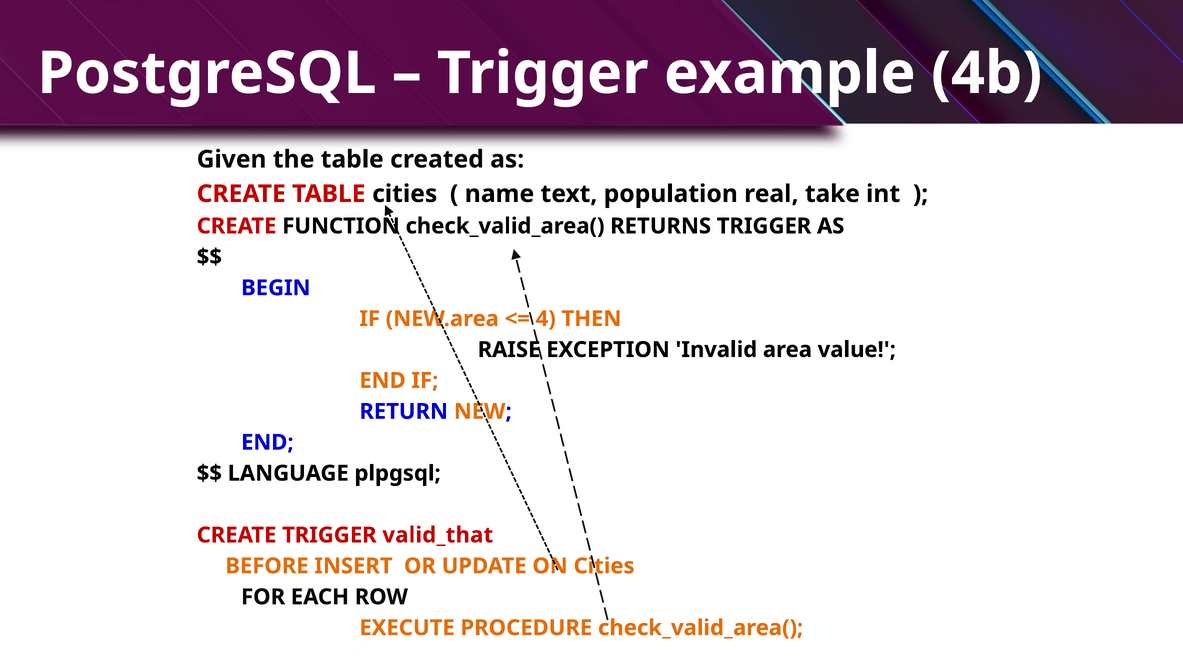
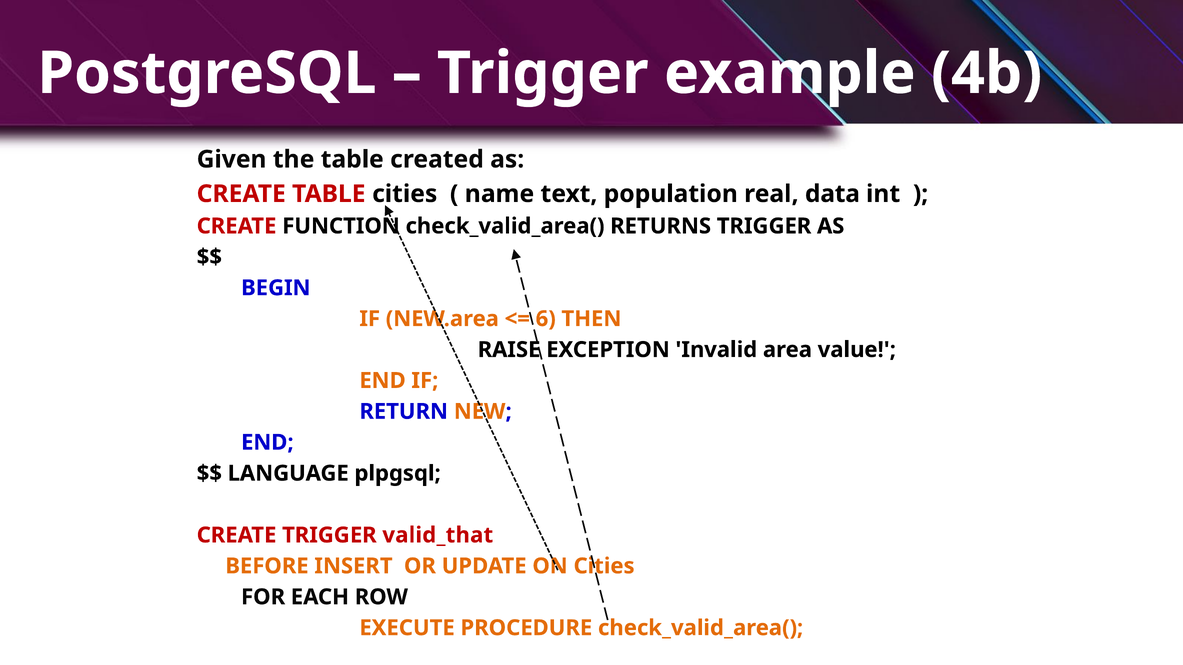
take: take -> data
4: 4 -> 6
